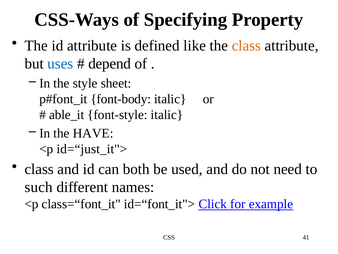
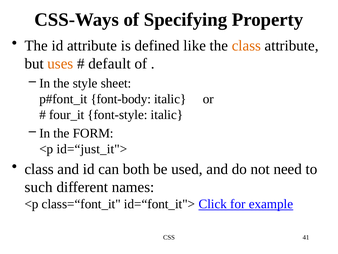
uses colour: blue -> orange
depend: depend -> default
able_it: able_it -> four_it
HAVE: HAVE -> FORM
